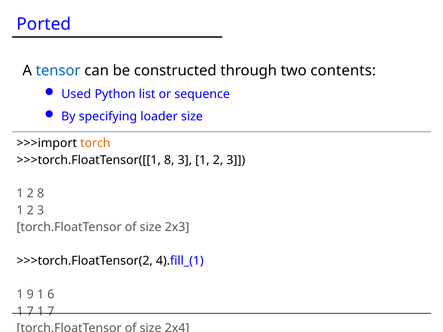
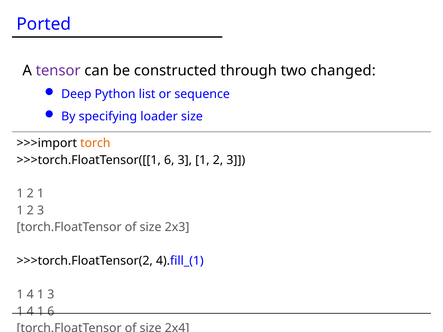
tensor colour: blue -> purple
contents: contents -> changed
Used: Used -> Deep
>>>torch.FloatTensor([[1 8: 8 -> 6
2 8: 8 -> 1
9 at (30, 295): 9 -> 4
1 6: 6 -> 3
7 at (30, 312): 7 -> 4
7 at (51, 312): 7 -> 6
